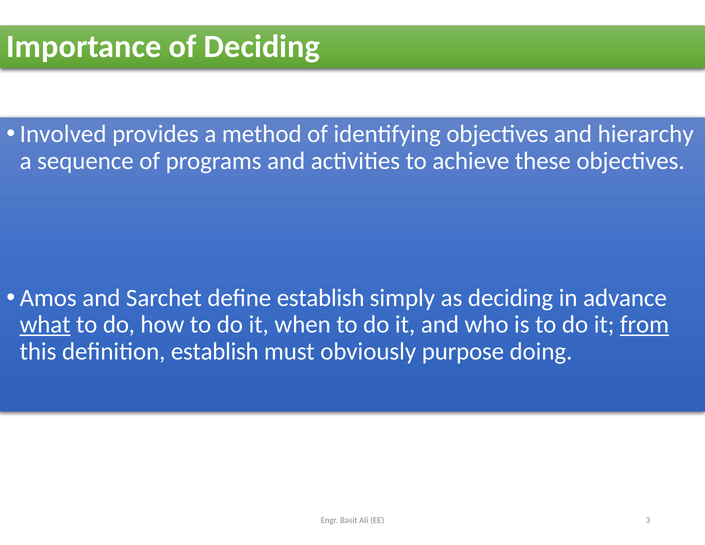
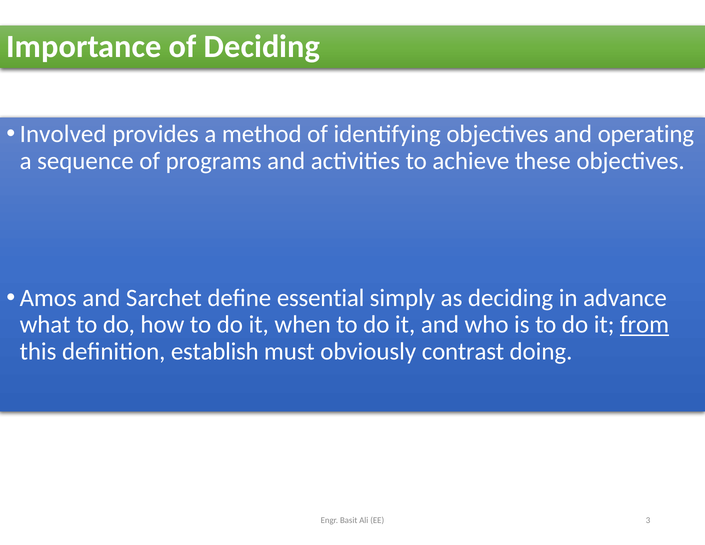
hierarchy: hierarchy -> operating
define establish: establish -> essential
what underline: present -> none
purpose: purpose -> contrast
